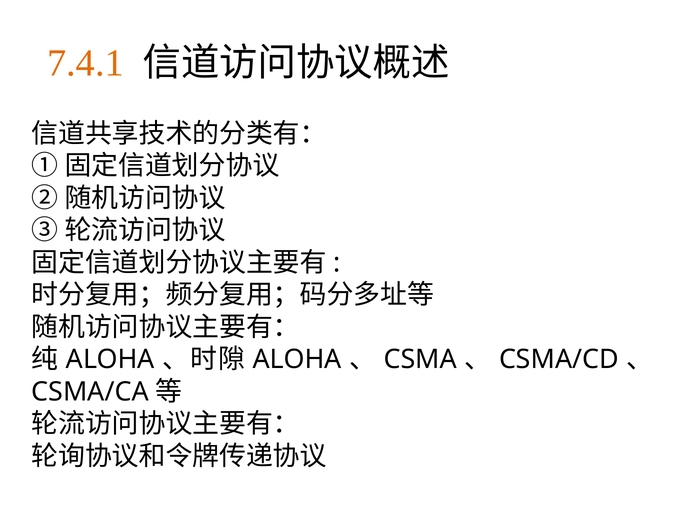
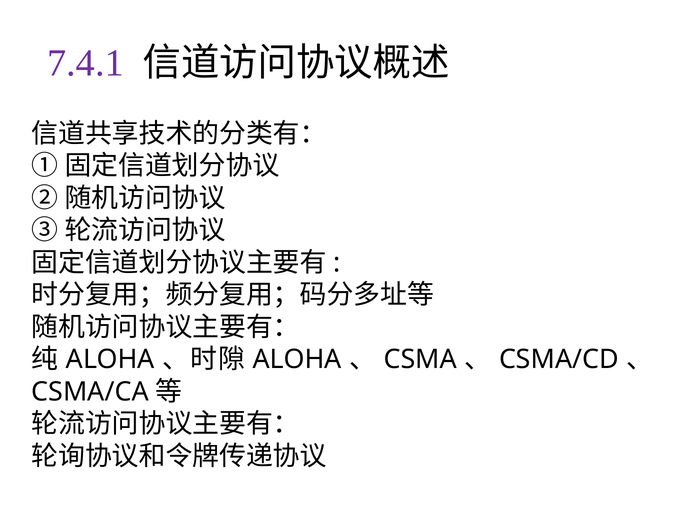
7.4.1 colour: orange -> purple
